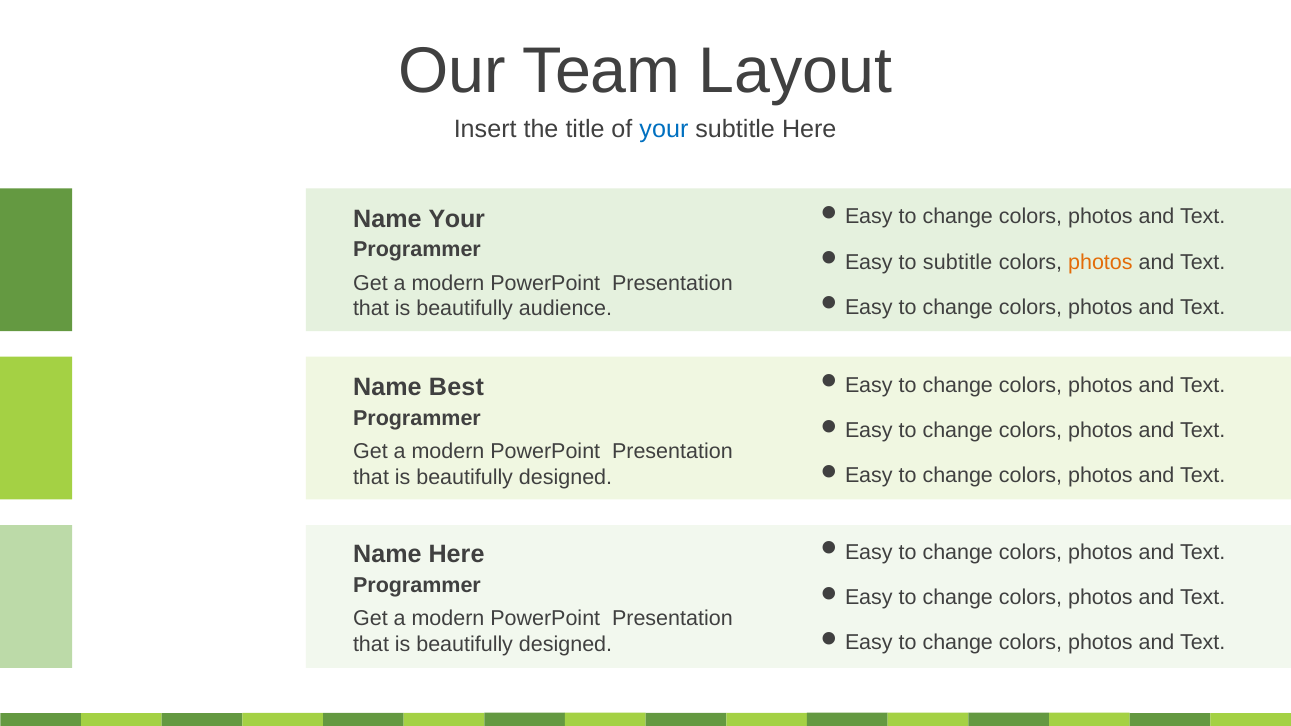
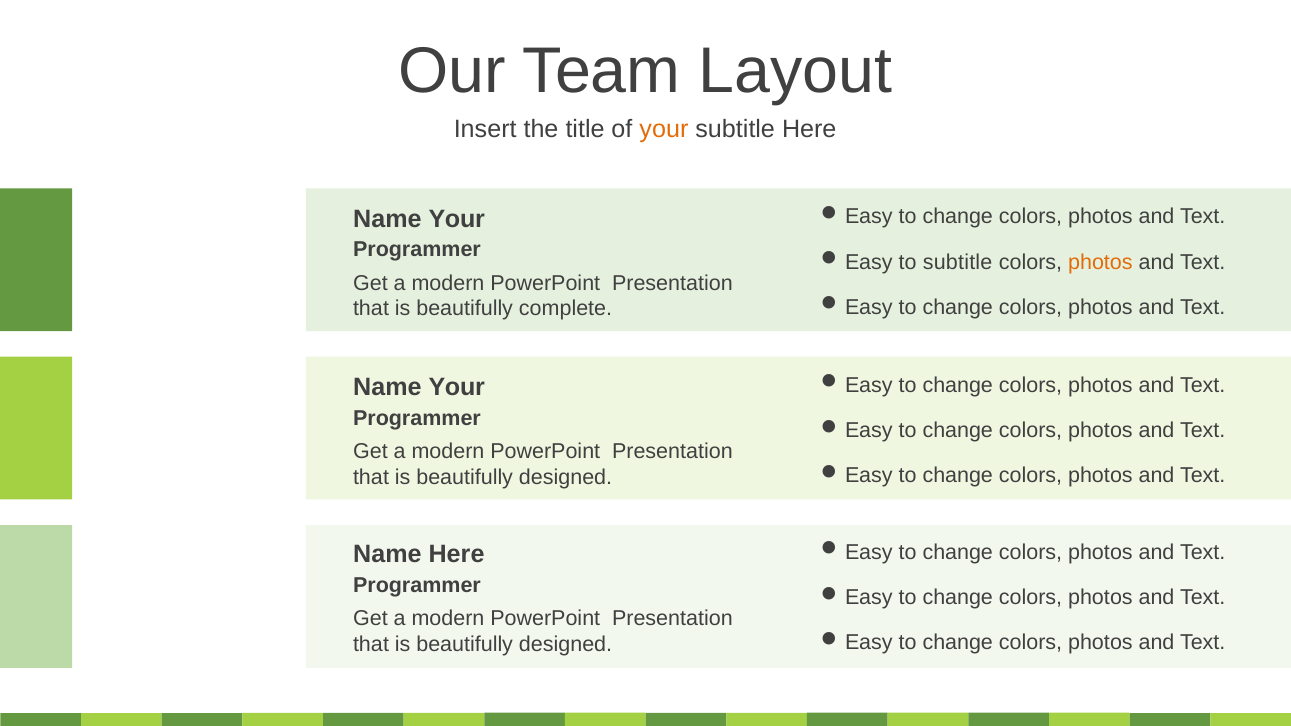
your at (664, 129) colour: blue -> orange
audience: audience -> complete
Best at (456, 388): Best -> Your
